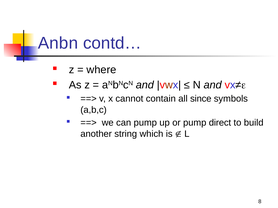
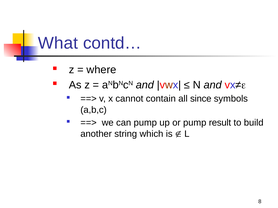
Anbn: Anbn -> What
direct: direct -> result
